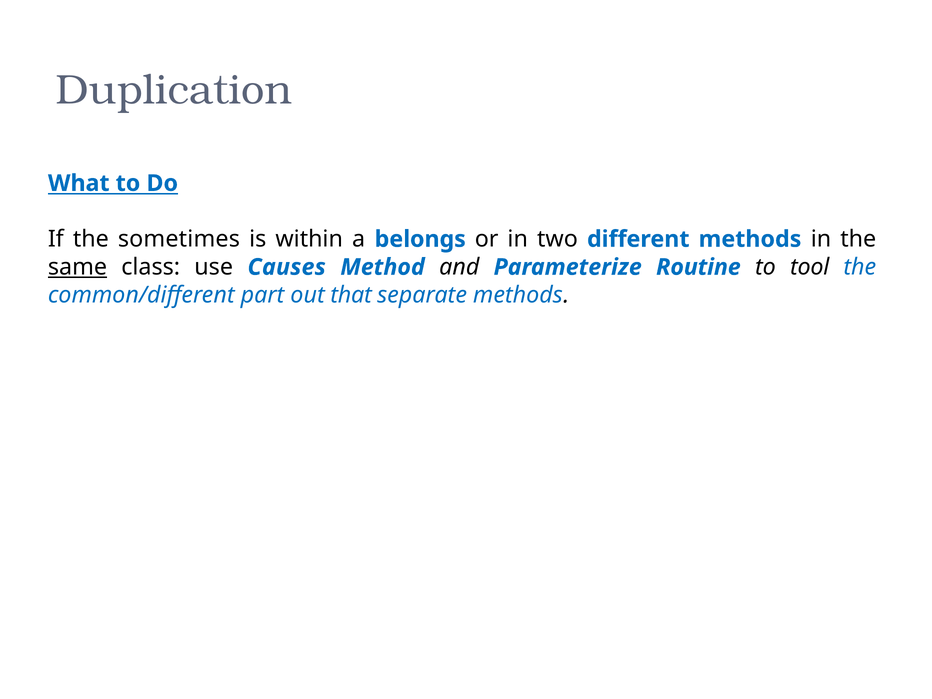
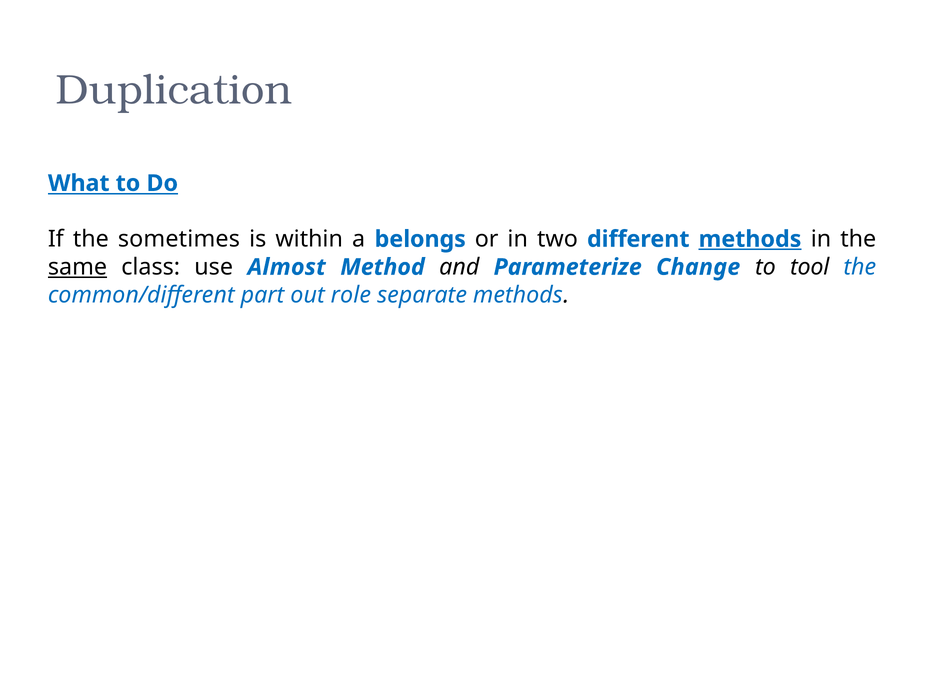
methods at (750, 239) underline: none -> present
Causes: Causes -> Almost
Routine: Routine -> Change
that: that -> role
